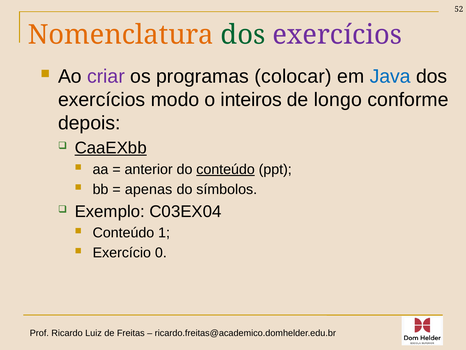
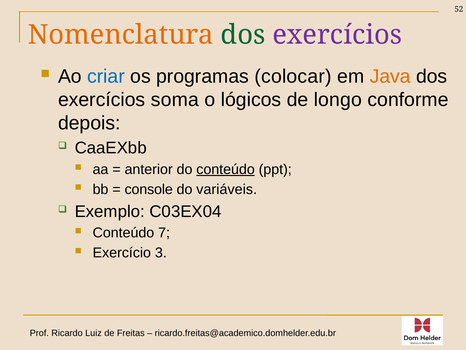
criar colour: purple -> blue
Java colour: blue -> orange
modo: modo -> soma
inteiros: inteiros -> lógicos
CaaEXbb underline: present -> none
apenas: apenas -> console
símbolos: símbolos -> variáveis
1: 1 -> 7
0: 0 -> 3
